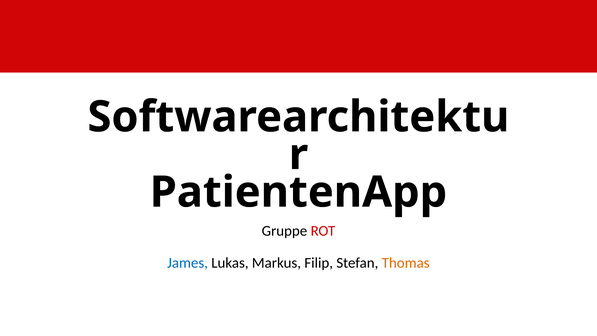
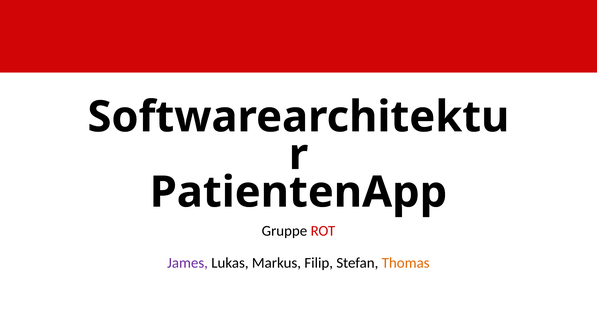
James colour: blue -> purple
